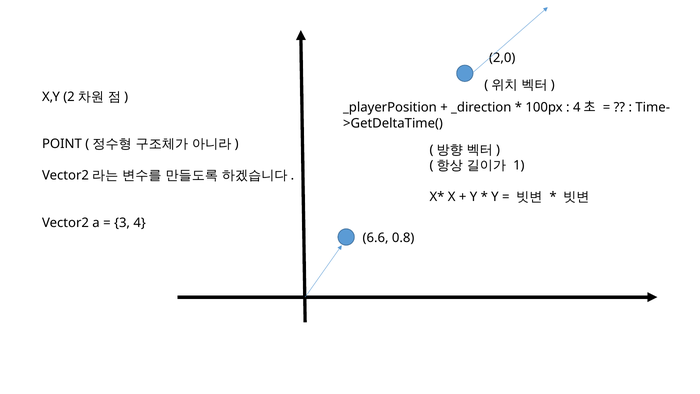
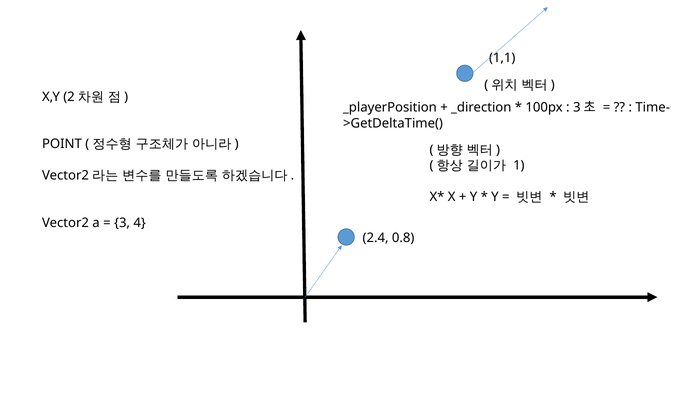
2,0: 2,0 -> 1,1
4 at (577, 108): 4 -> 3
6.6: 6.6 -> 2.4
